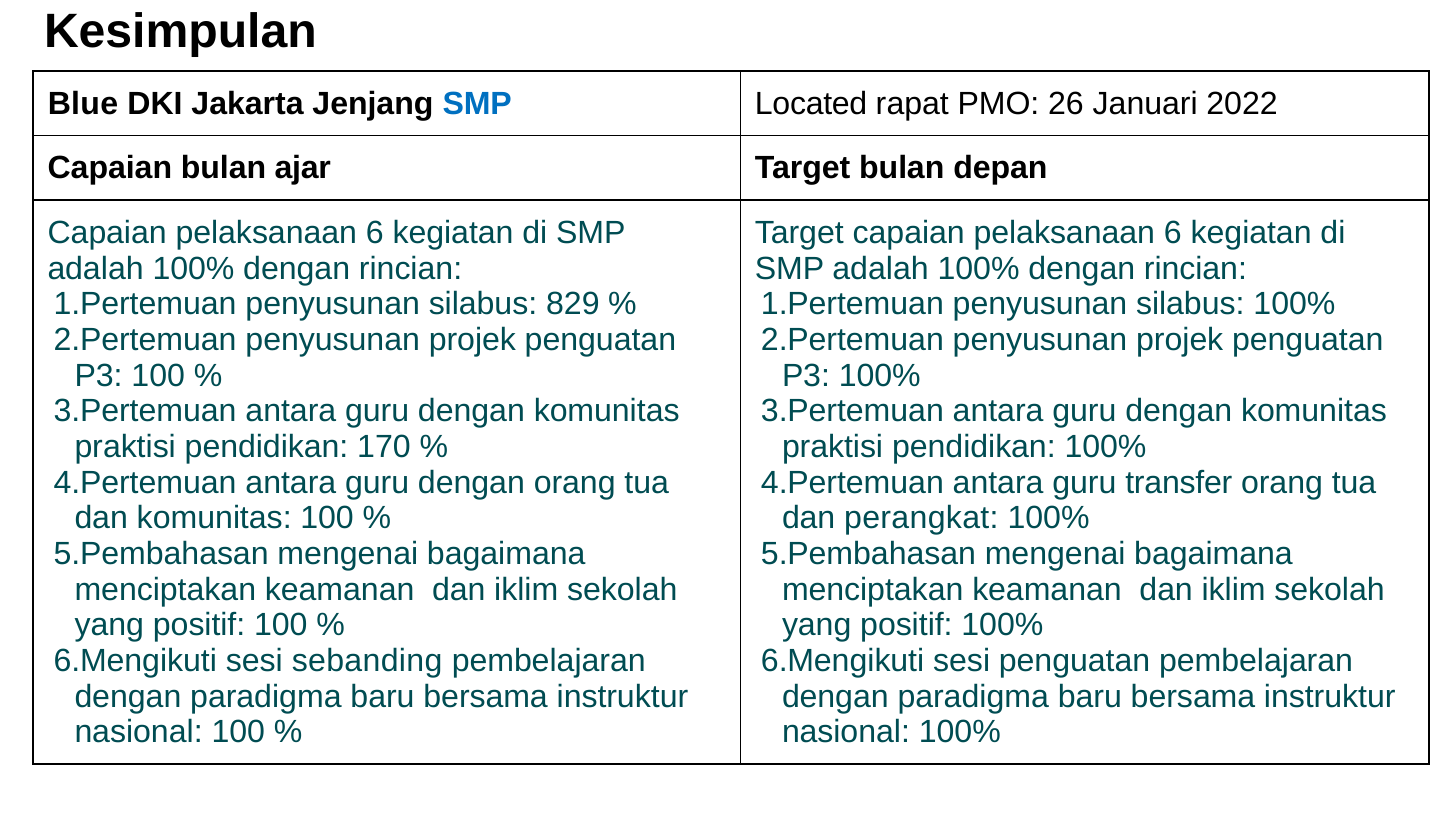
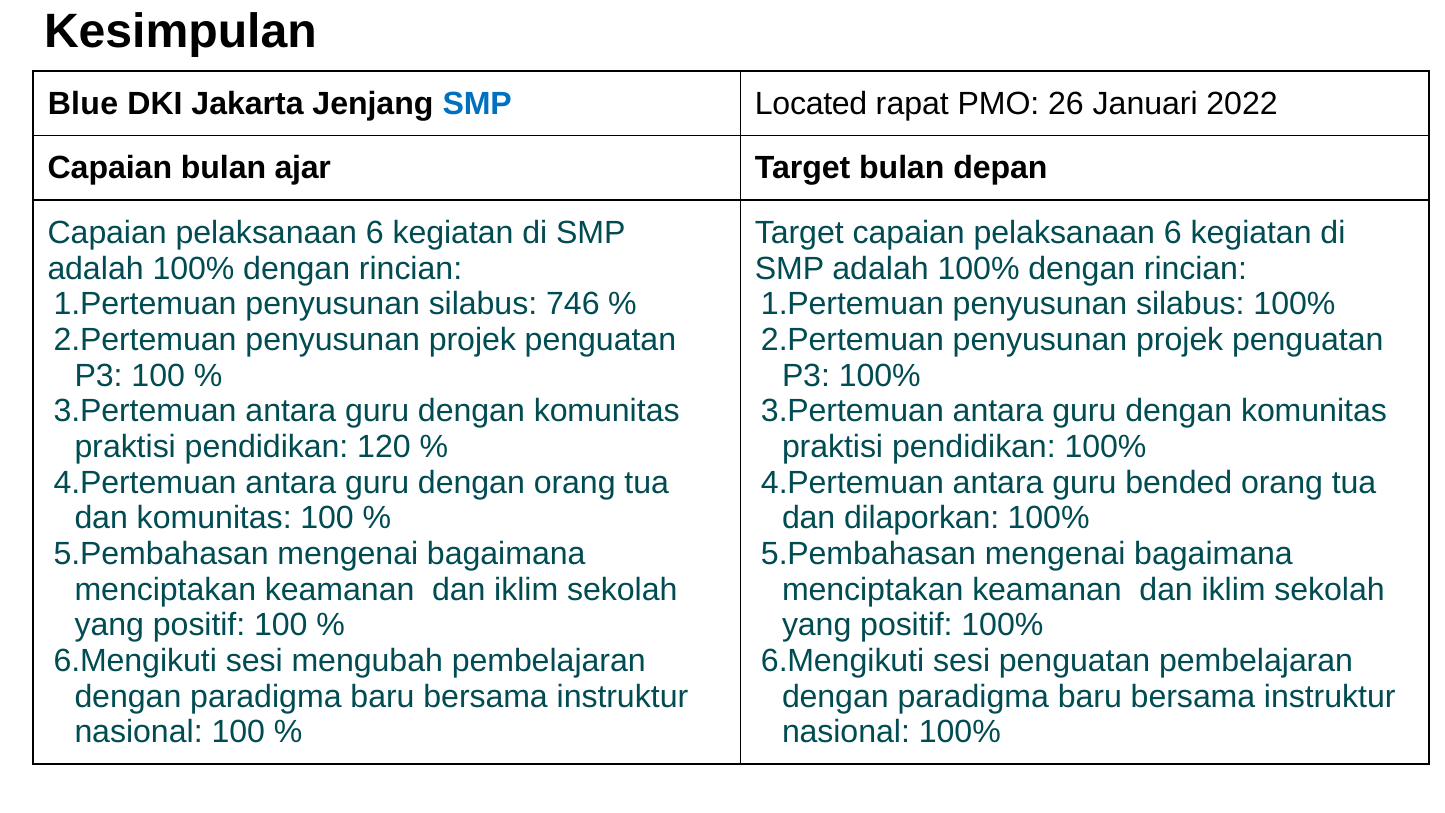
829: 829 -> 746
170: 170 -> 120
transfer: transfer -> bended
perangkat: perangkat -> dilaporkan
sebanding: sebanding -> mengubah
